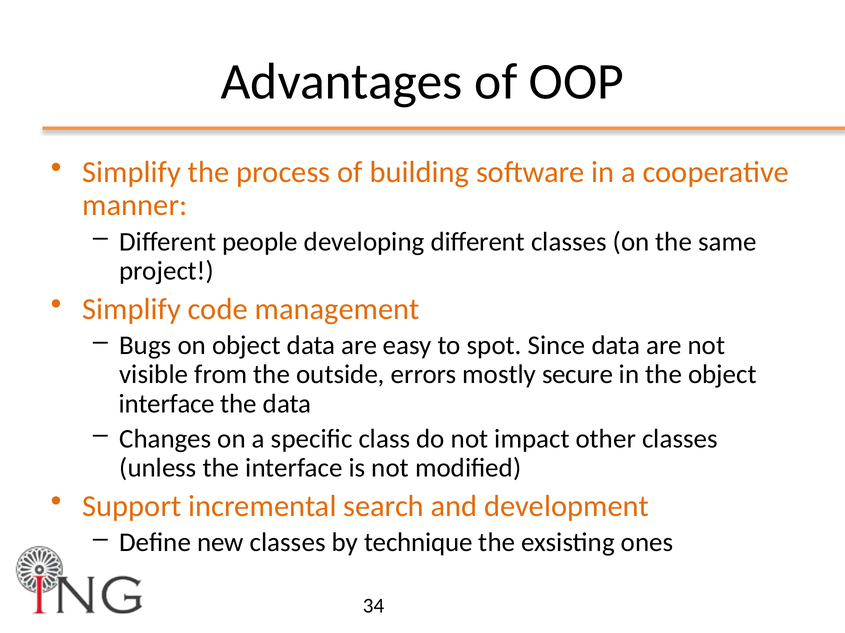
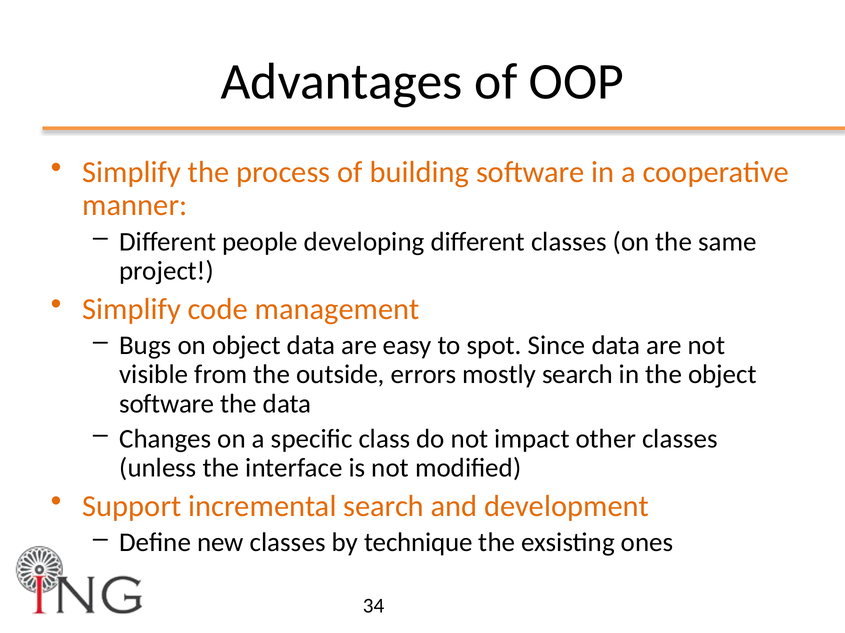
mostly secure: secure -> search
interface at (167, 404): interface -> software
